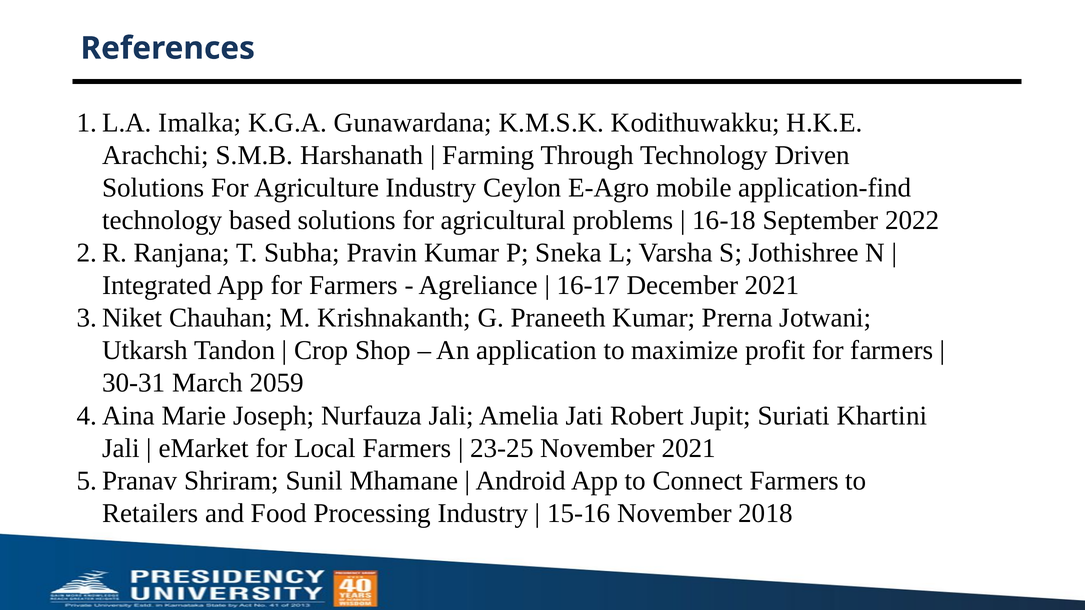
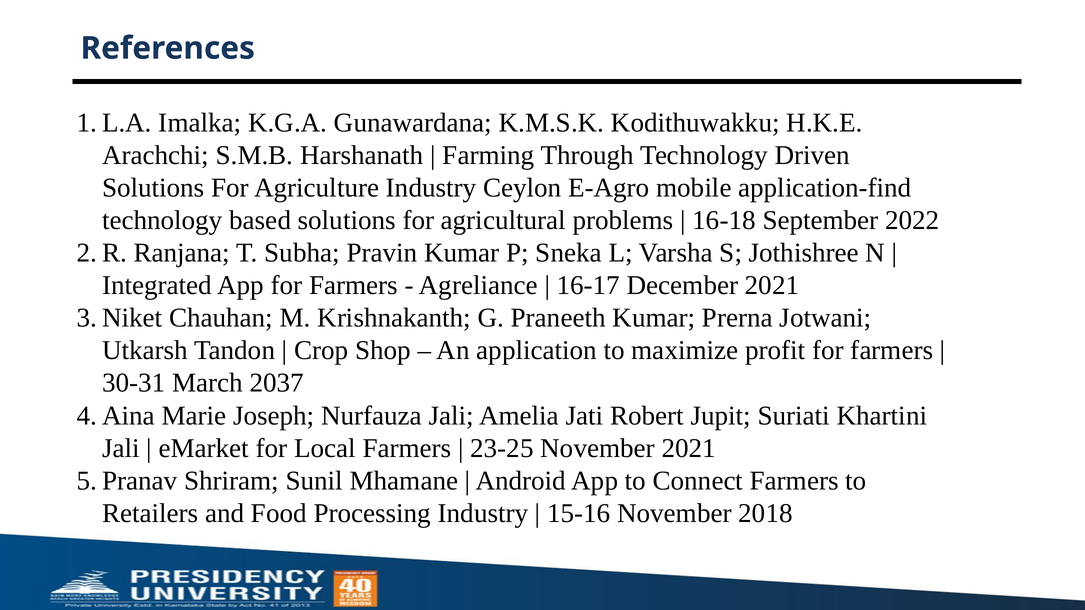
2059: 2059 -> 2037
